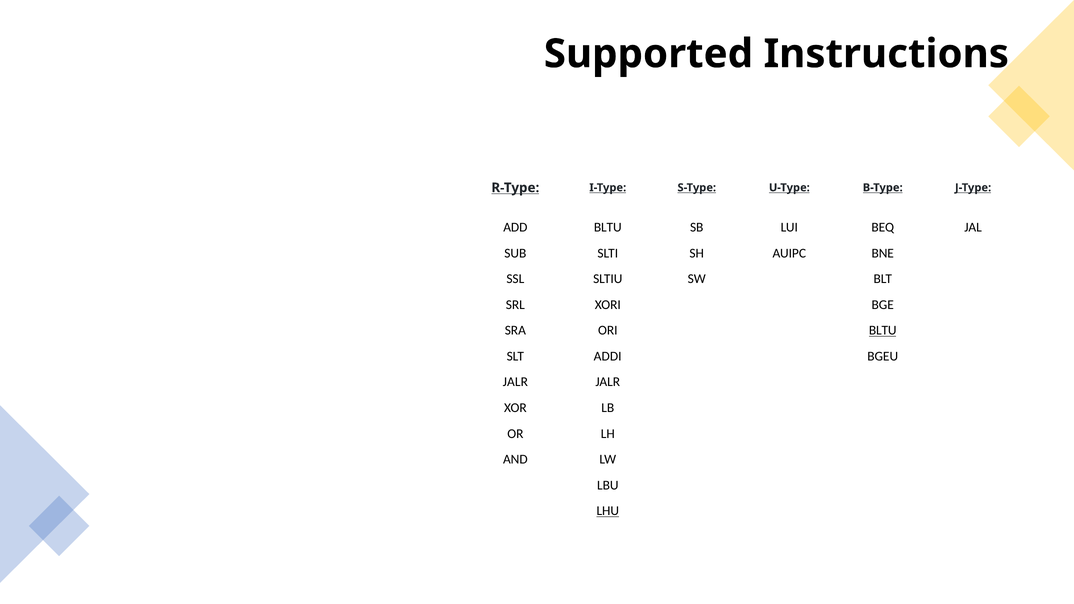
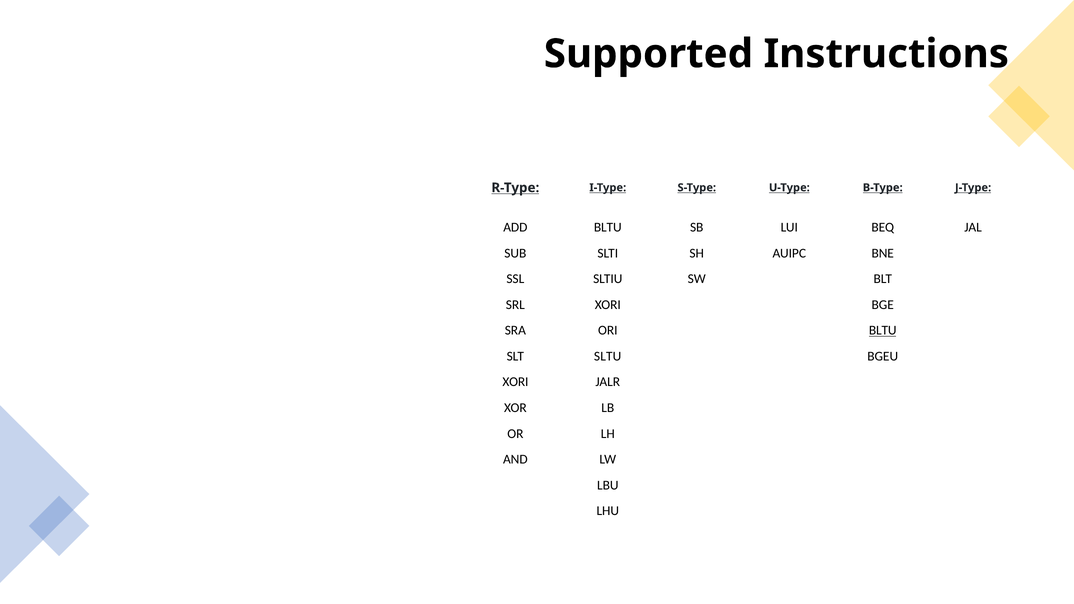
ADDI: ADDI -> SLTU
JALR at (515, 382): JALR -> XORI
LHU underline: present -> none
